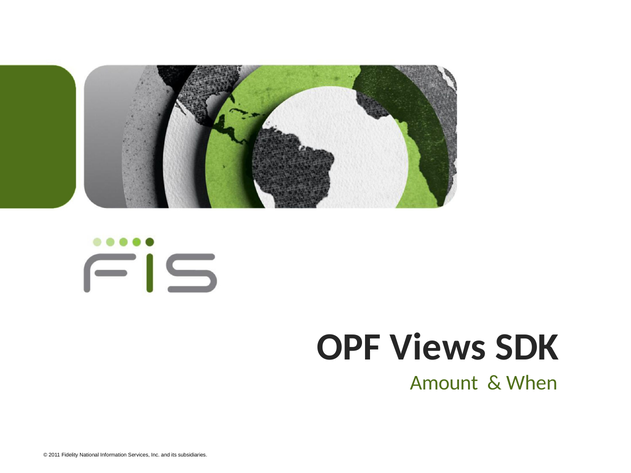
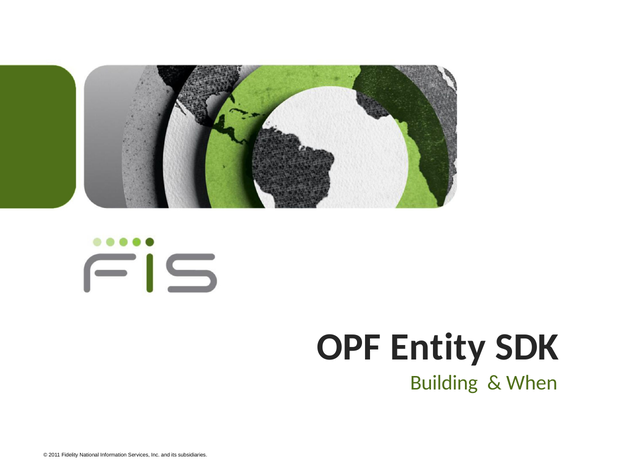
Views: Views -> Entity
Amount: Amount -> Building
